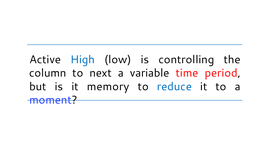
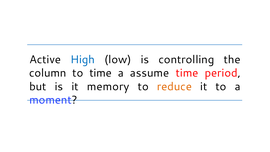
to next: next -> time
variable: variable -> assume
reduce colour: blue -> orange
